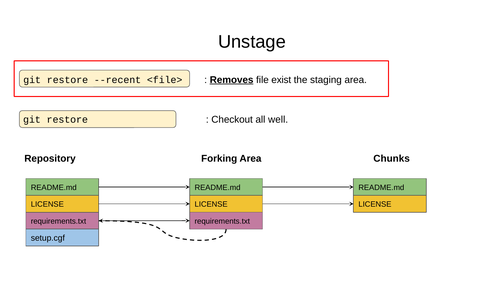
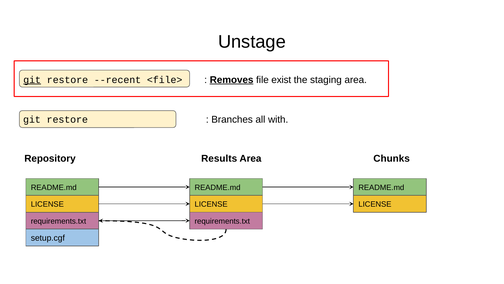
git at (32, 80) underline: none -> present
Checkout: Checkout -> Branches
well: well -> with
Forking: Forking -> Results
